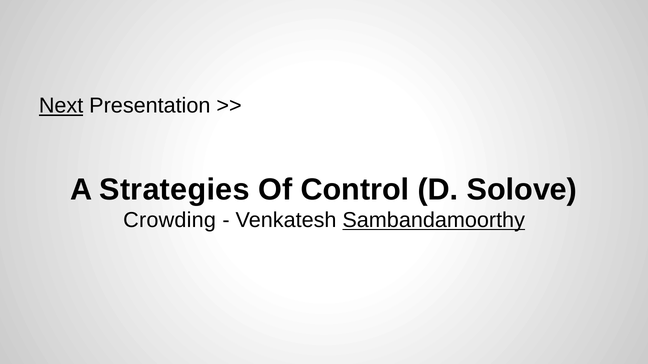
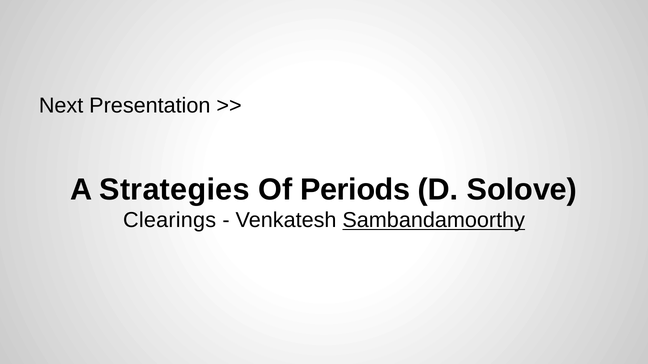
Next underline: present -> none
Control: Control -> Periods
Crowding: Crowding -> Clearings
